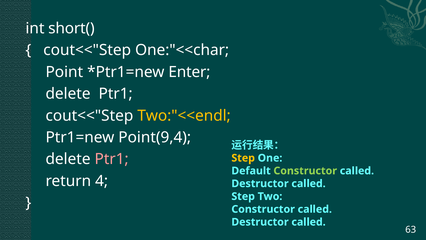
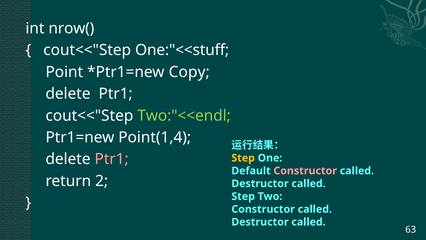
short(: short( -> nrow(
One:"<<char: One:"<<char -> One:"<<stuff
Enter: Enter -> Copy
Two:"<<endl colour: yellow -> light green
Point(9,4: Point(9,4 -> Point(1,4
Constructor at (305, 171) colour: light green -> pink
4: 4 -> 2
